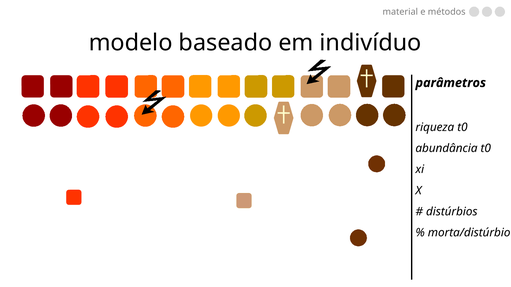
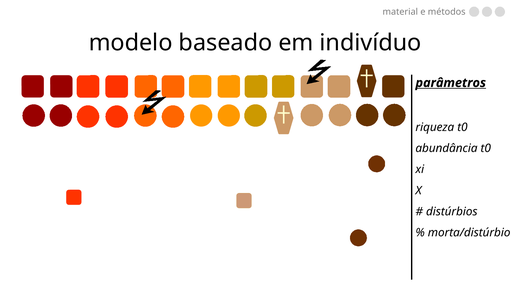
parâmetros underline: none -> present
